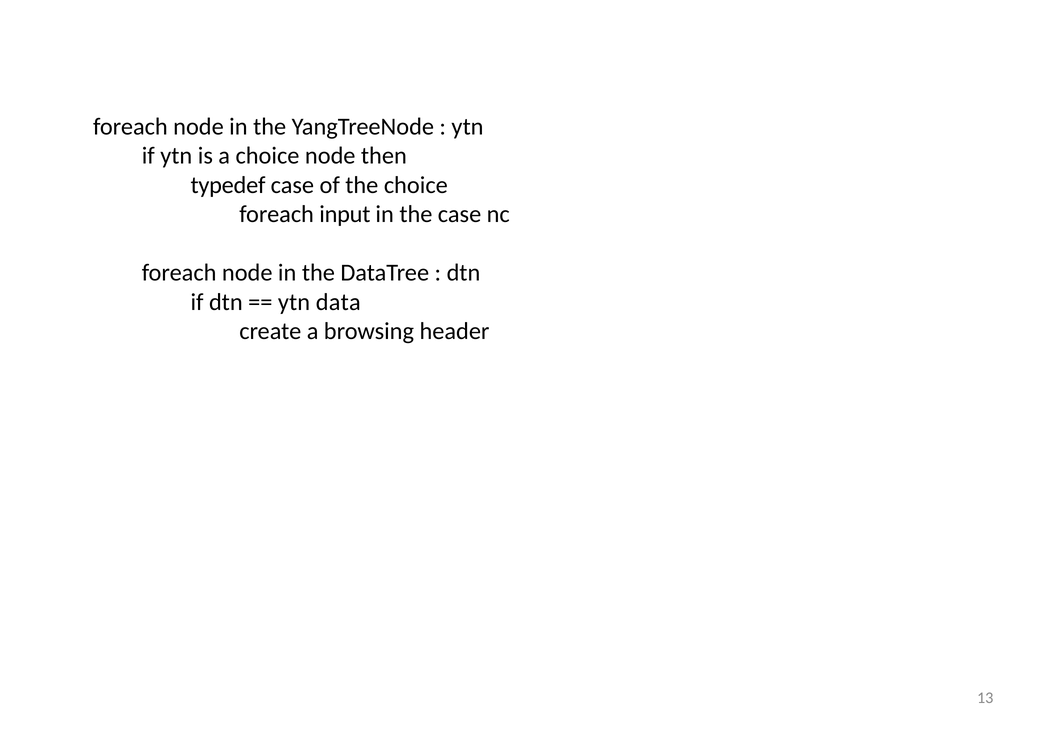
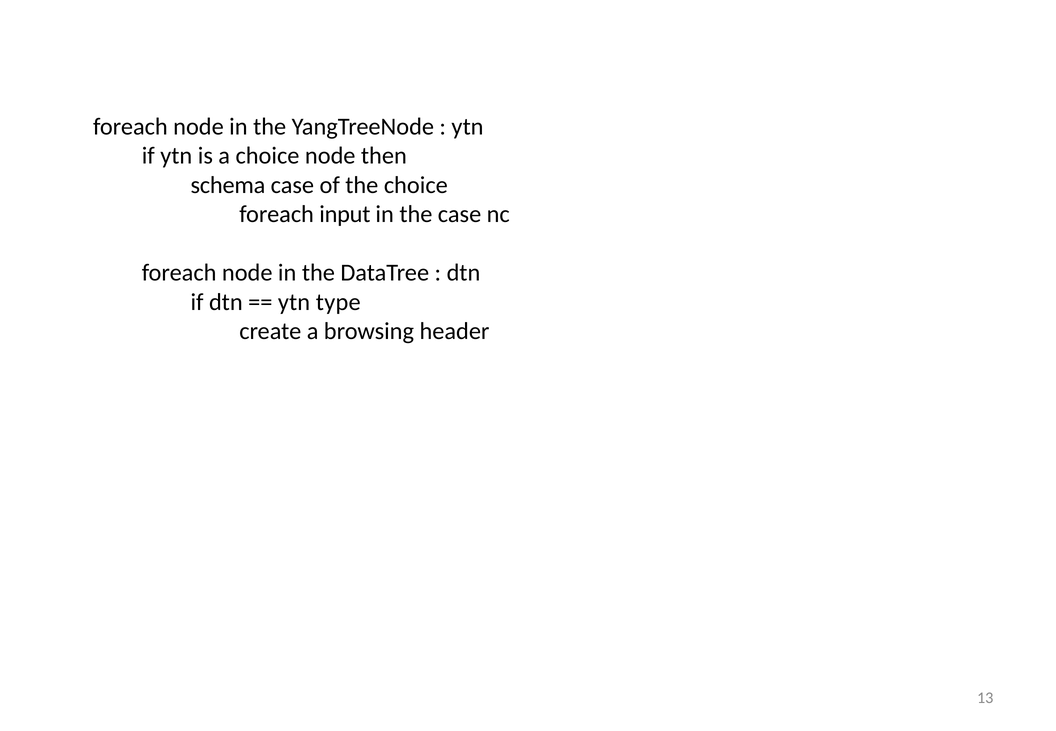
typedef: typedef -> schema
data: data -> type
